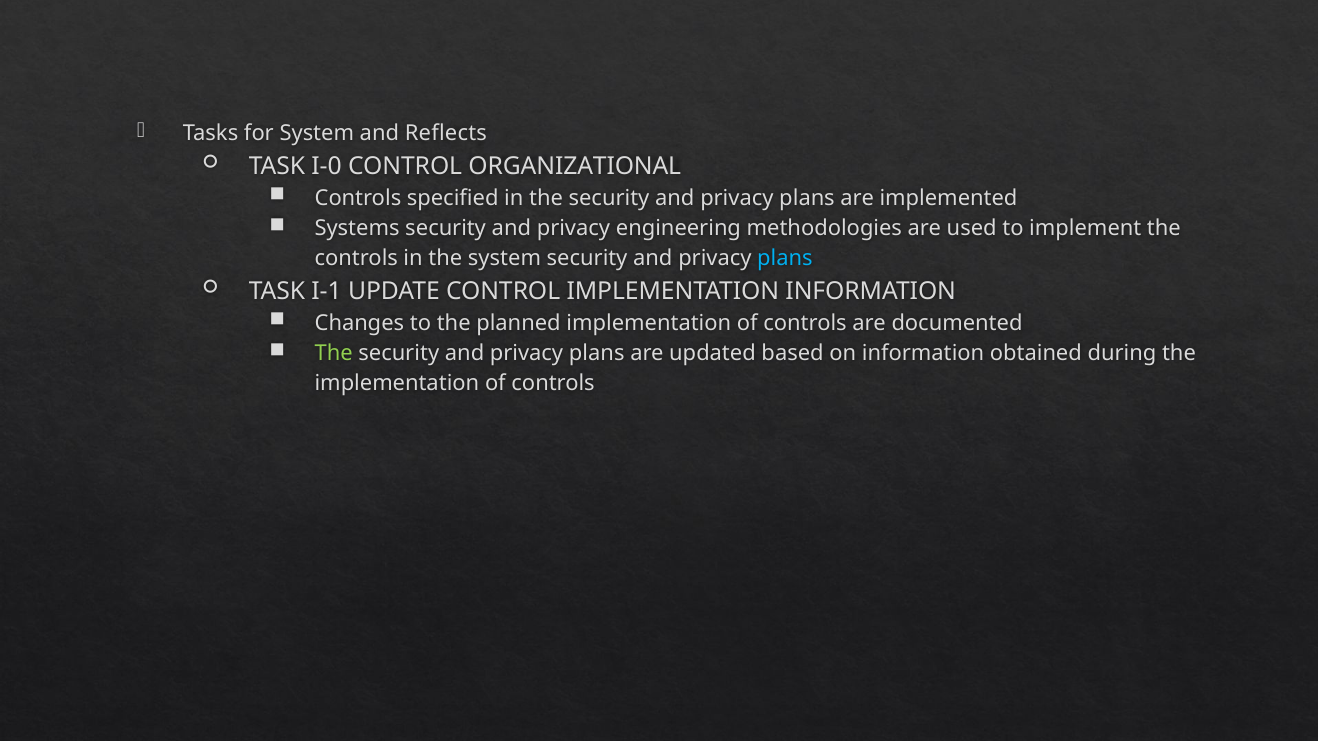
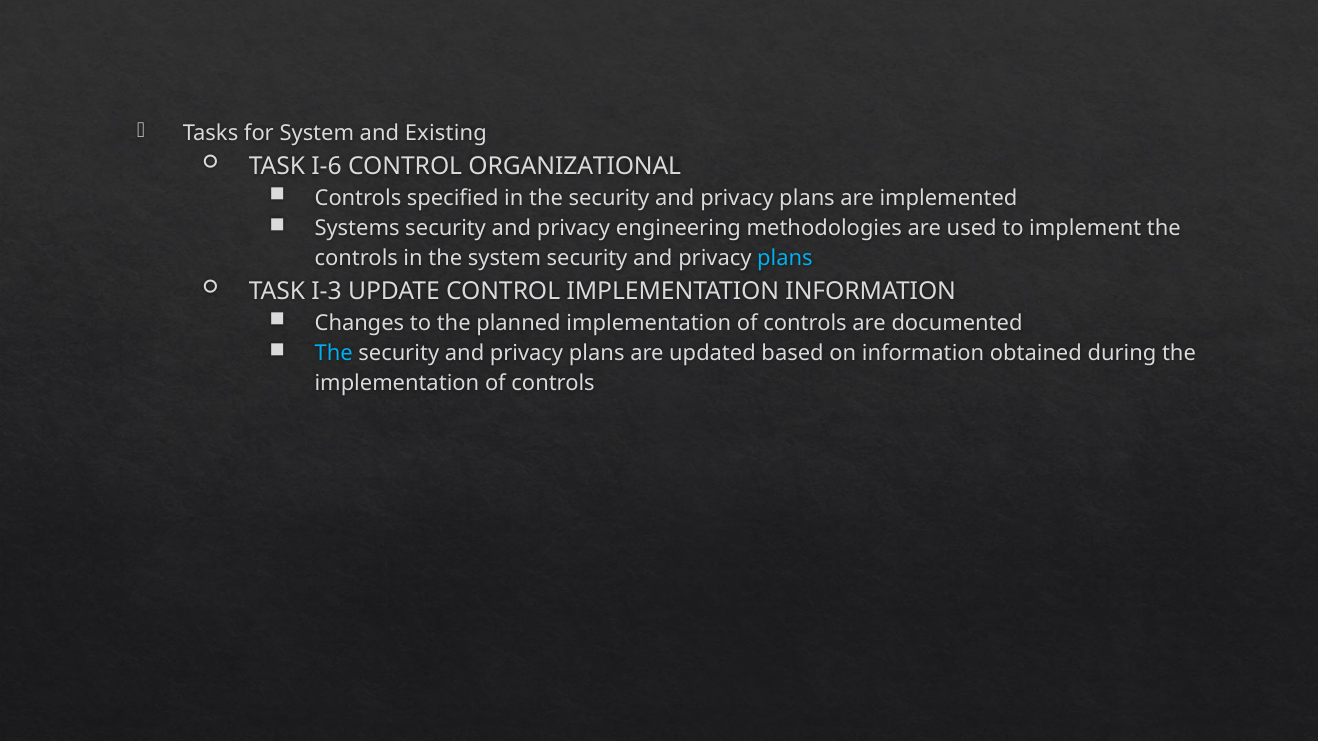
Reflects: Reflects -> Existing
I-0: I-0 -> I-6
I-1: I-1 -> I-3
The at (334, 353) colour: light green -> light blue
